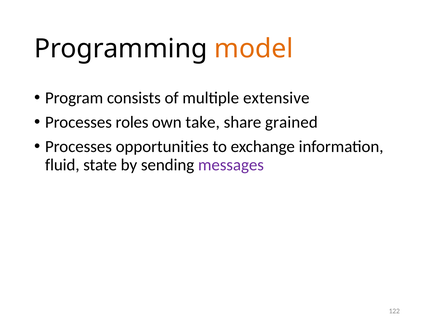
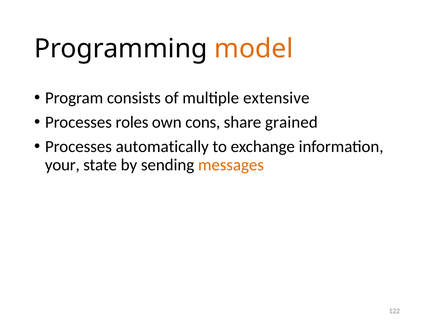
take: take -> cons
opportunities: opportunities -> automatically
fluid: fluid -> your
messages colour: purple -> orange
